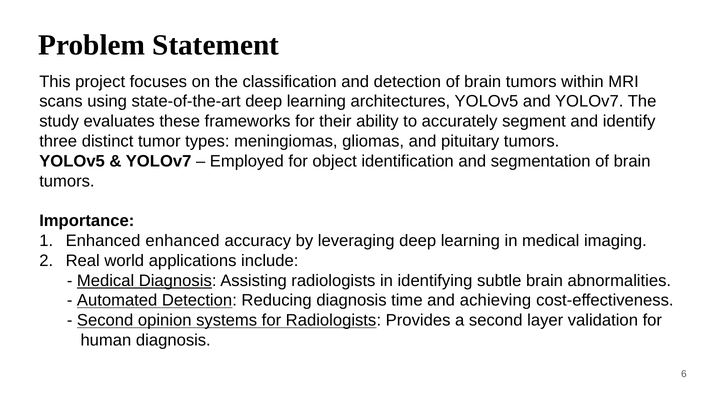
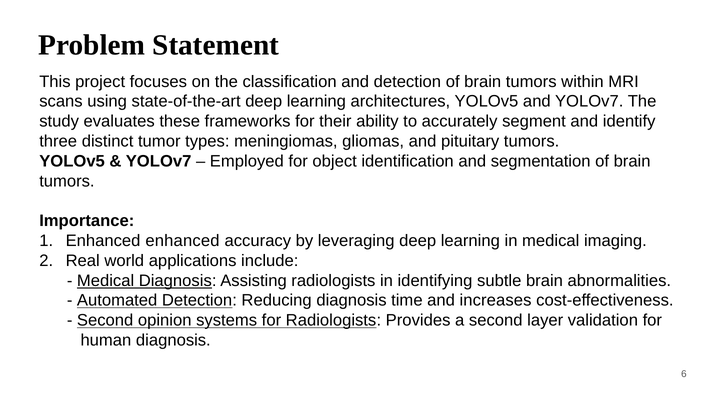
achieving: achieving -> increases
